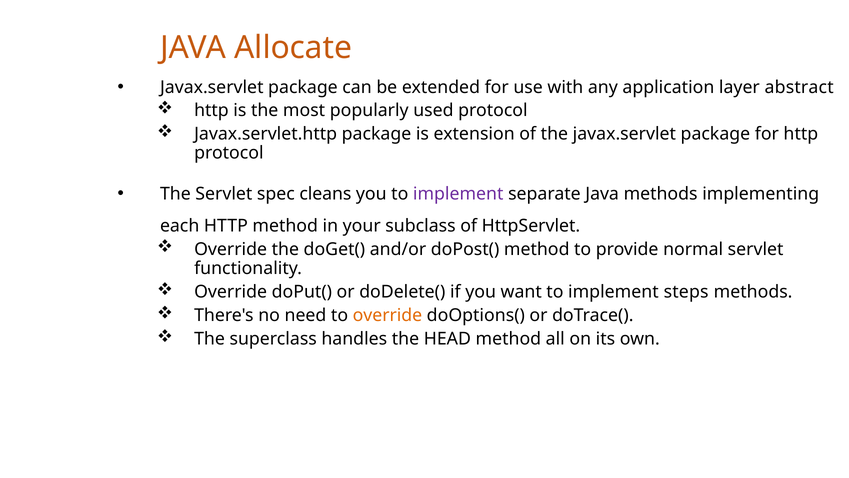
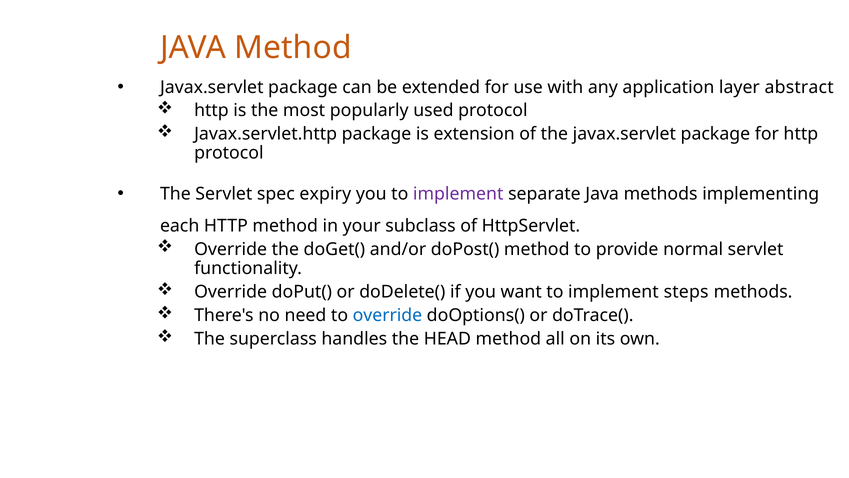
JAVA Allocate: Allocate -> Method
cleans: cleans -> expiry
override at (387, 315) colour: orange -> blue
